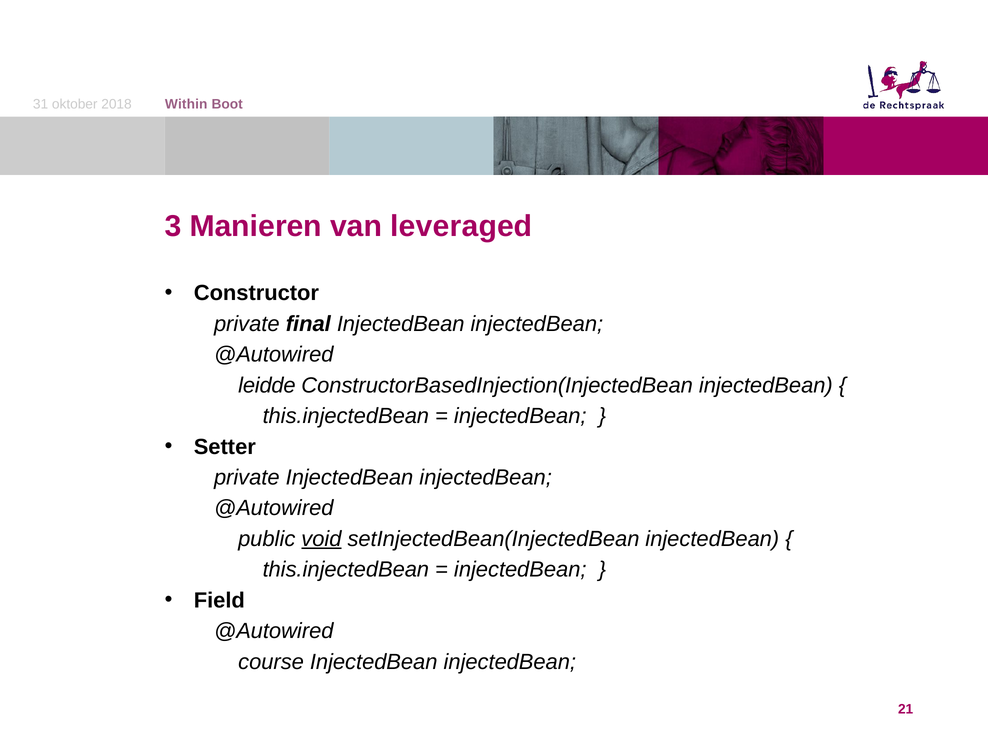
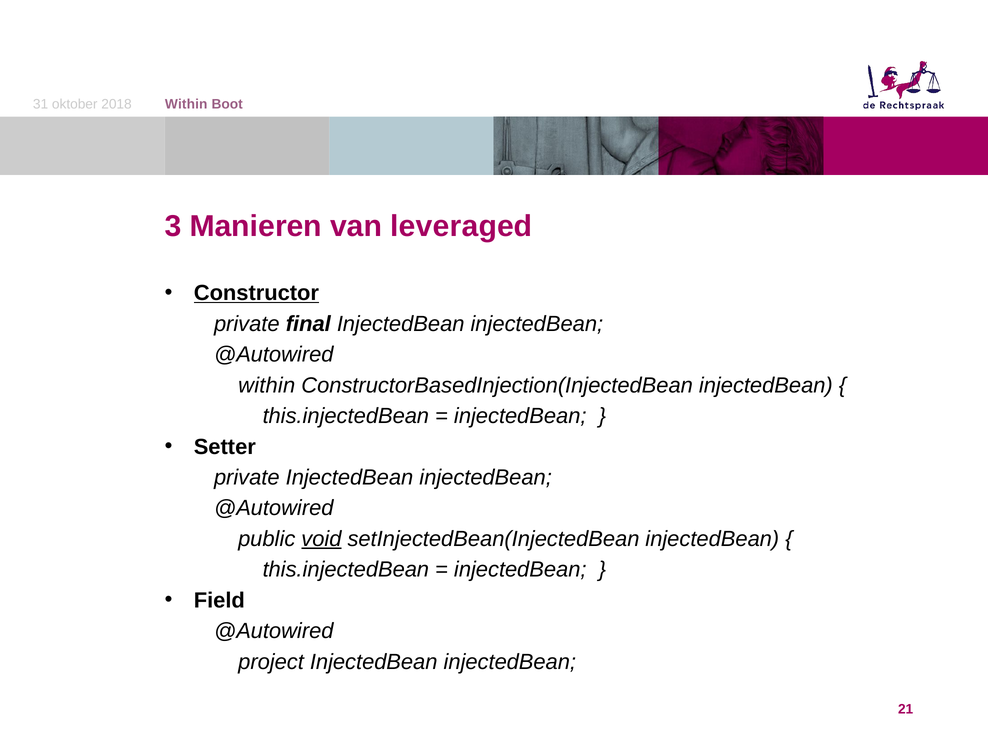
Constructor underline: none -> present
leidde at (267, 385): leidde -> within
course: course -> project
